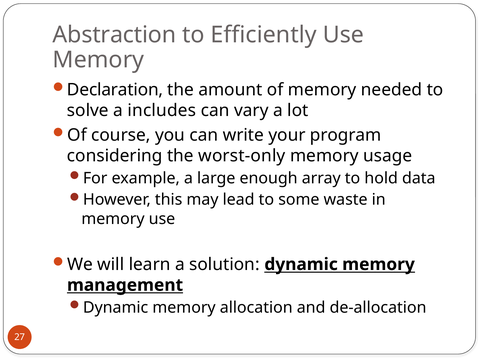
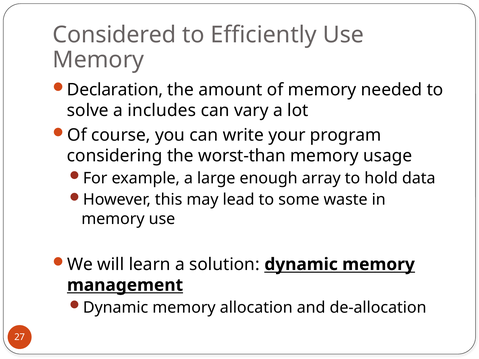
Abstraction: Abstraction -> Considered
worst-only: worst-only -> worst-than
